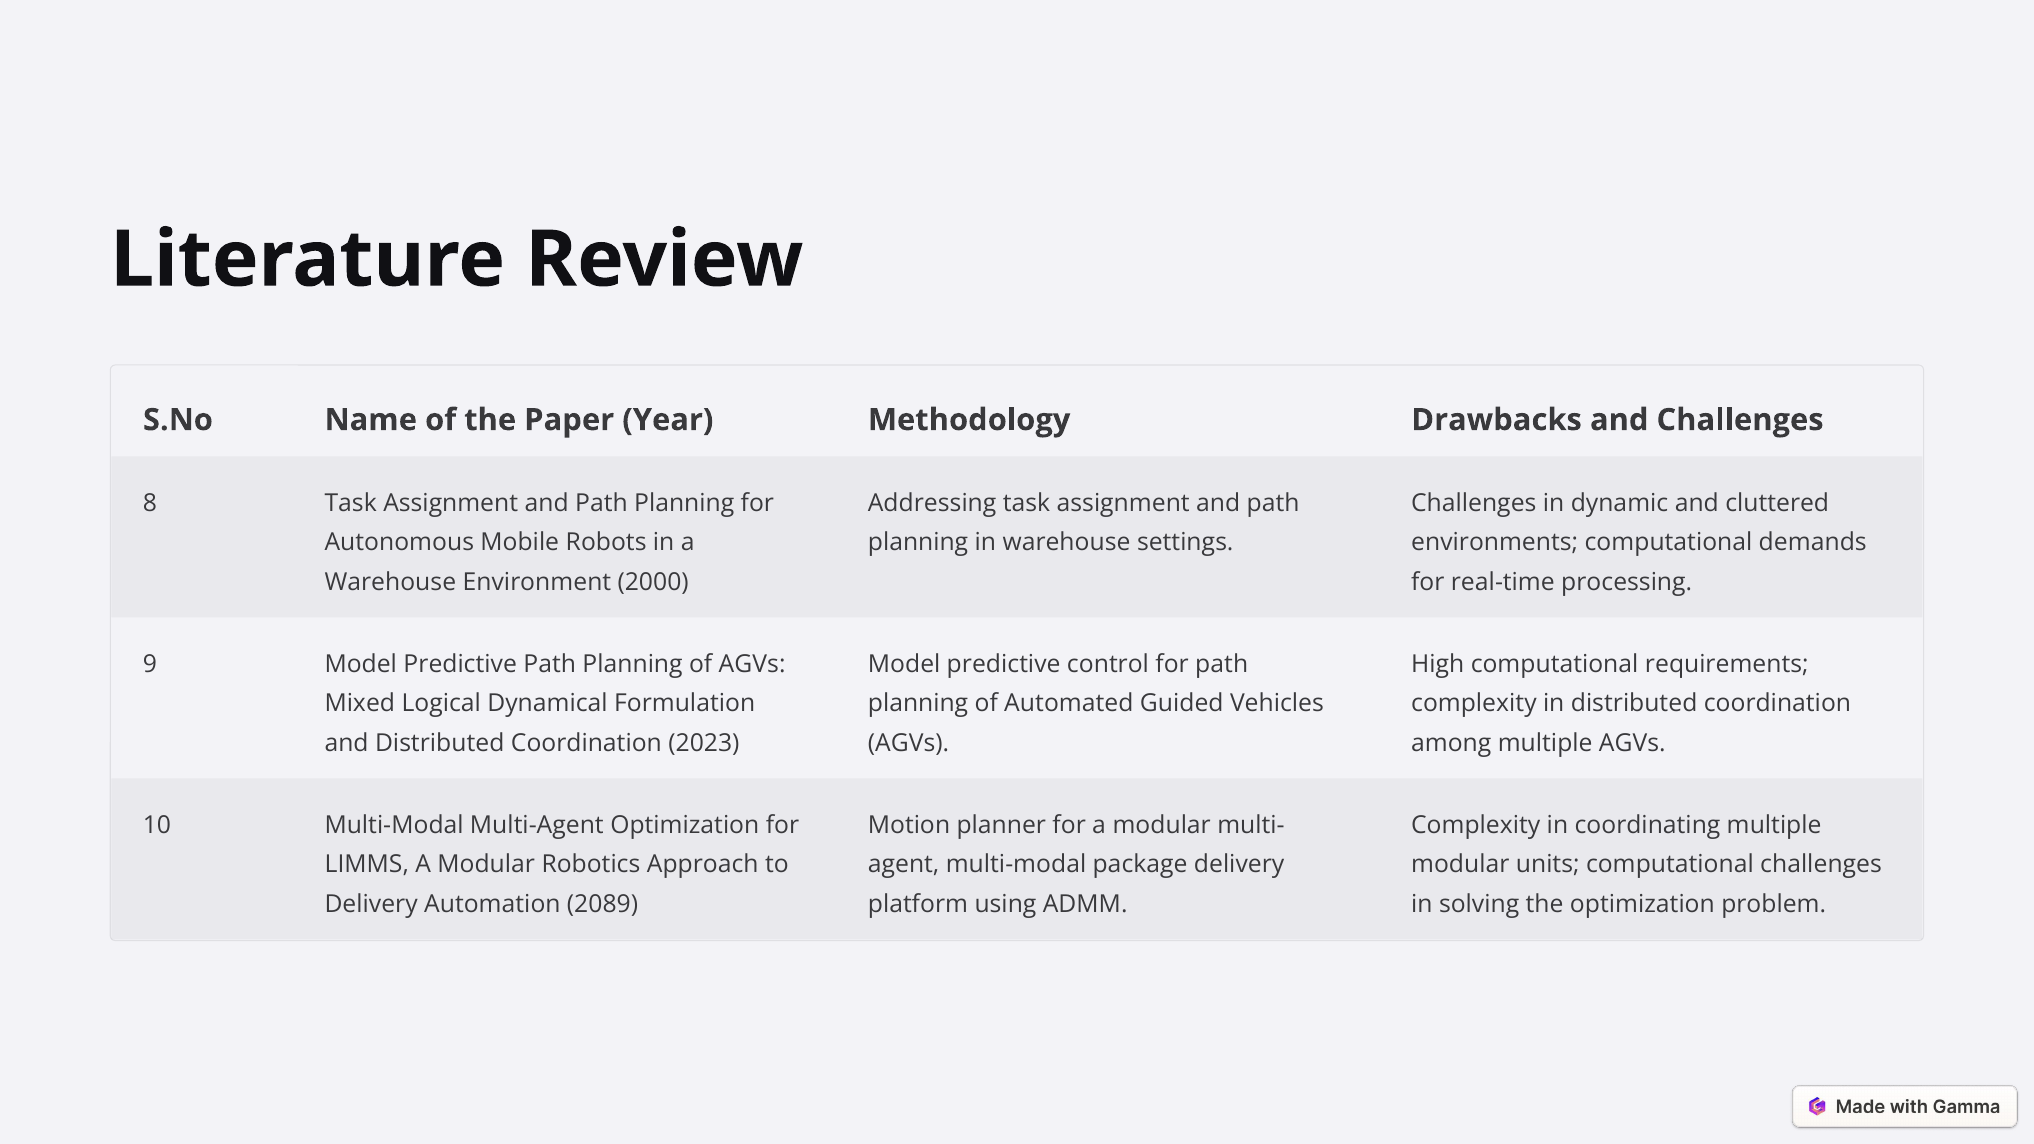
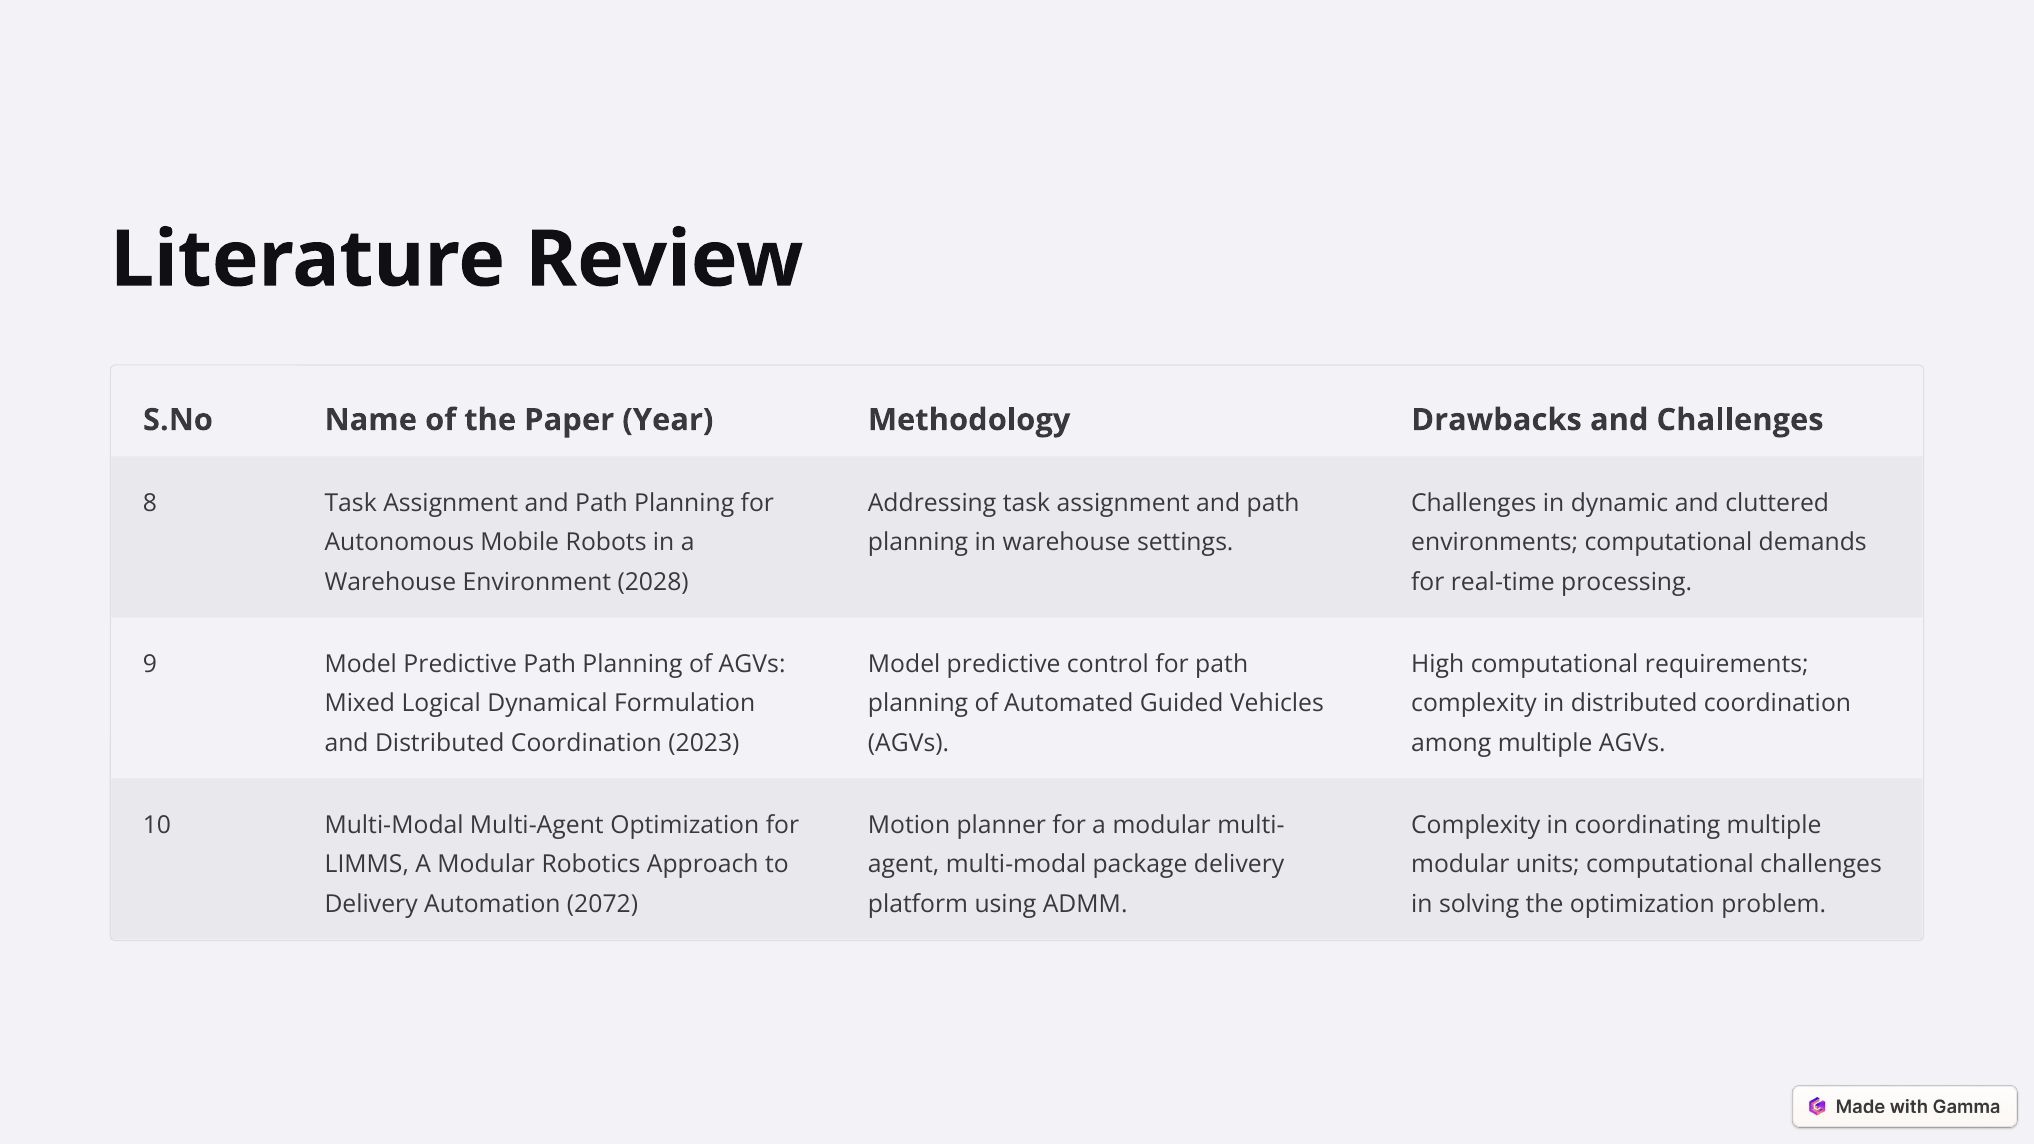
2000: 2000 -> 2028
2089: 2089 -> 2072
